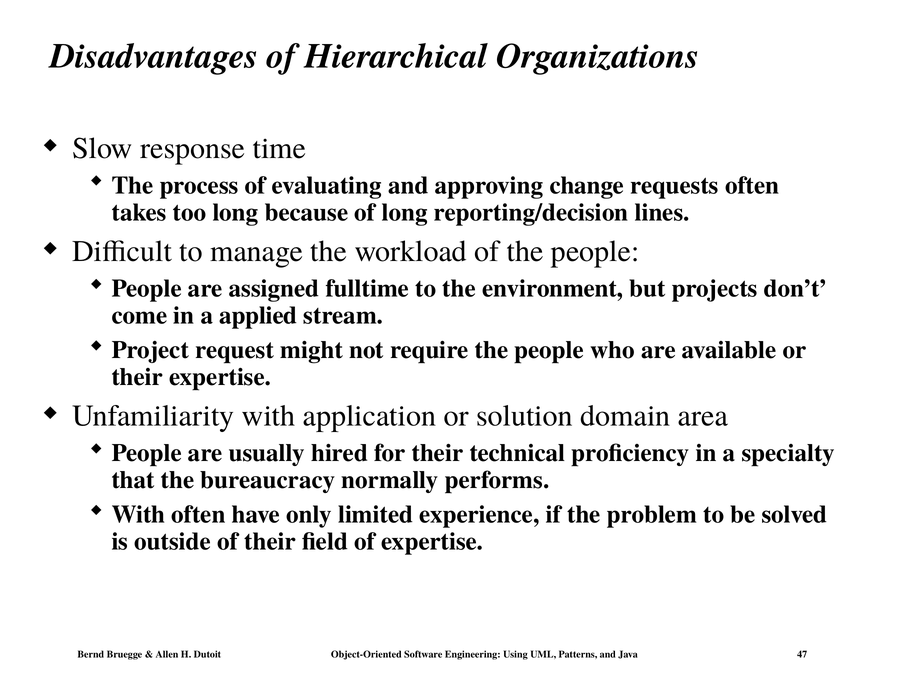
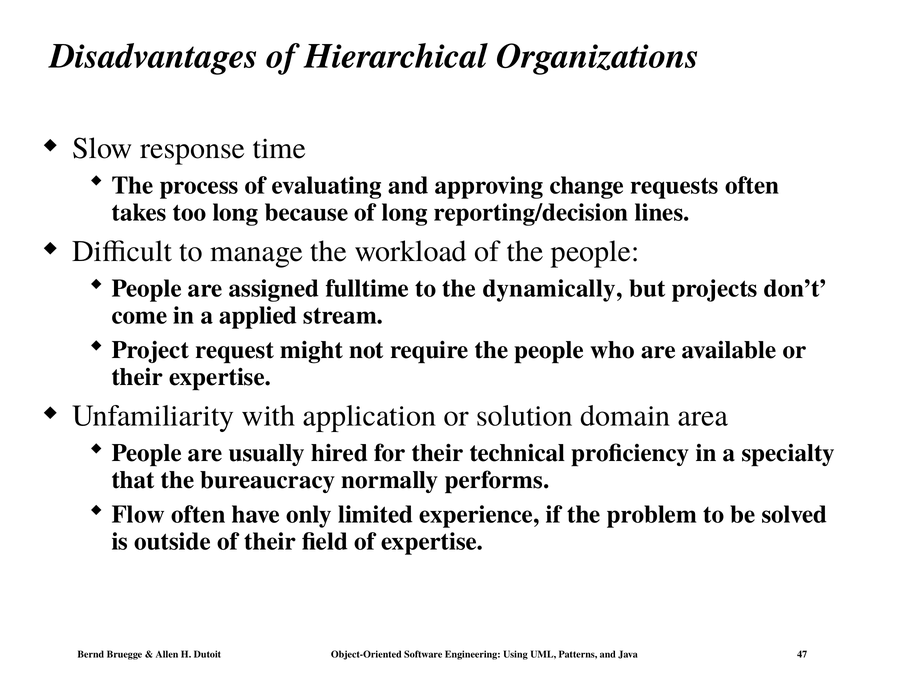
environment: environment -> dynamically
With at (138, 514): With -> Flow
